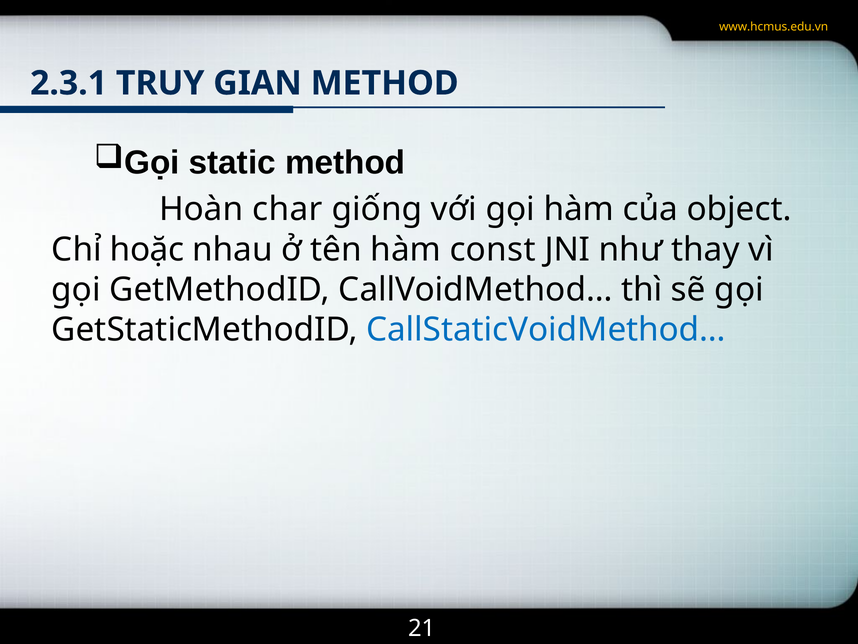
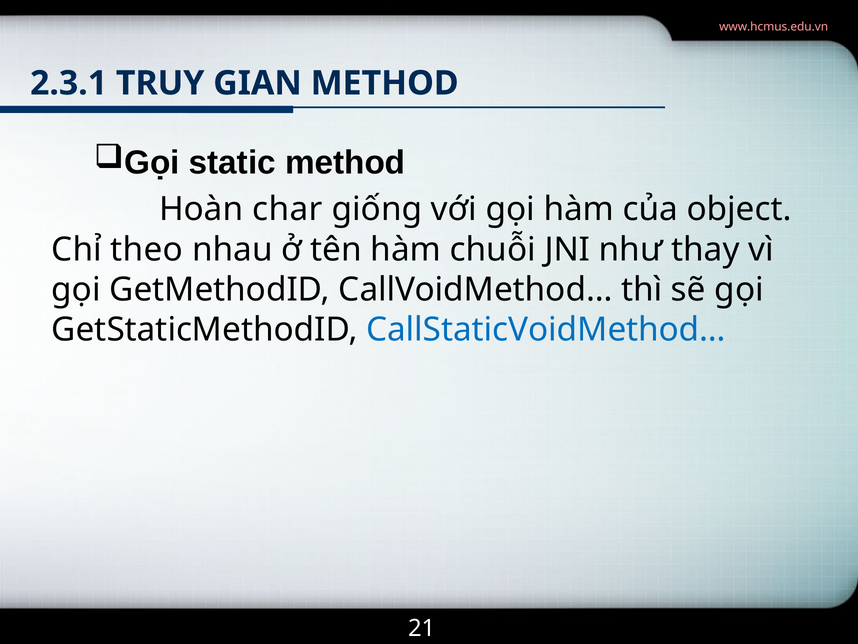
www.hcmus.edu.vn colour: yellow -> pink
hoặc: hoặc -> theo
const: const -> chuỗi
